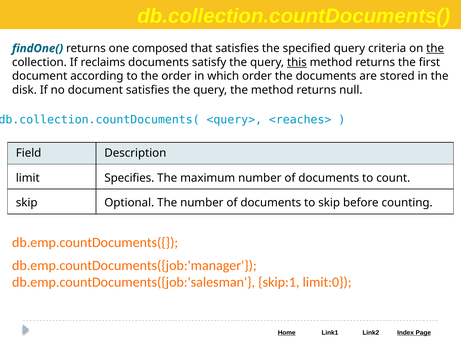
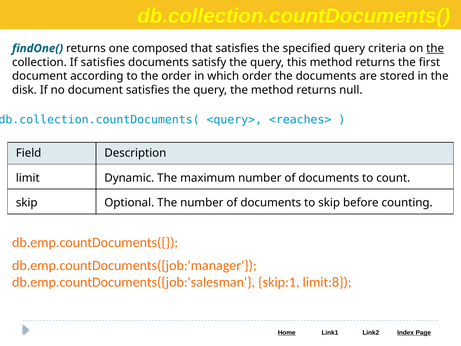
If reclaims: reclaims -> satisfies
this underline: present -> none
Specifies: Specifies -> Dynamic
limit:0: limit:0 -> limit:8
